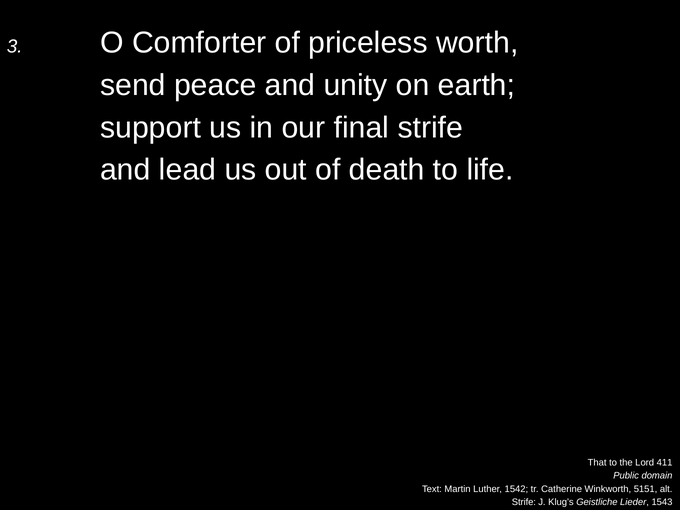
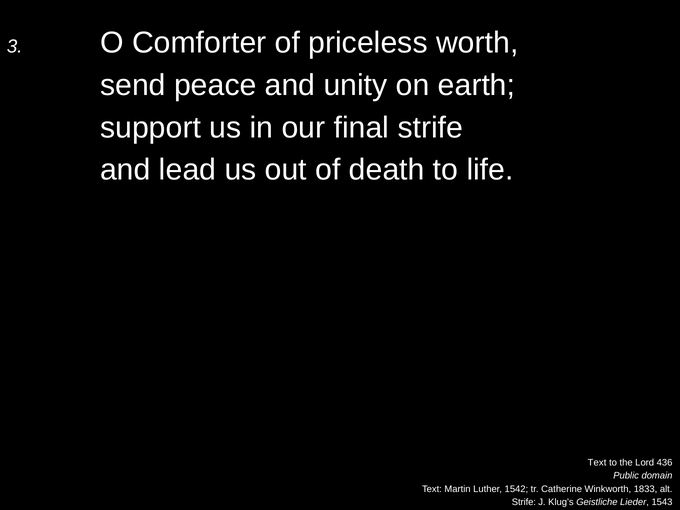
That at (597, 462): That -> Text
411: 411 -> 436
5151: 5151 -> 1833
